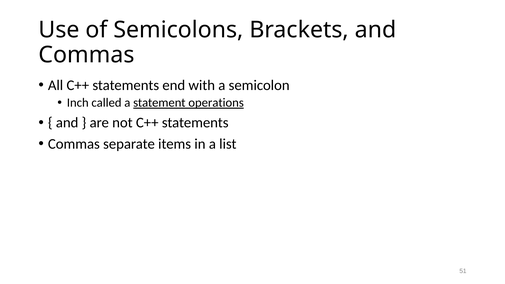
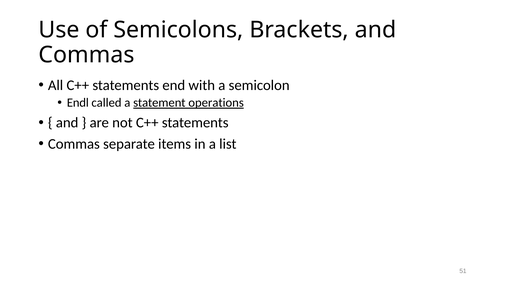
Inch: Inch -> Endl
